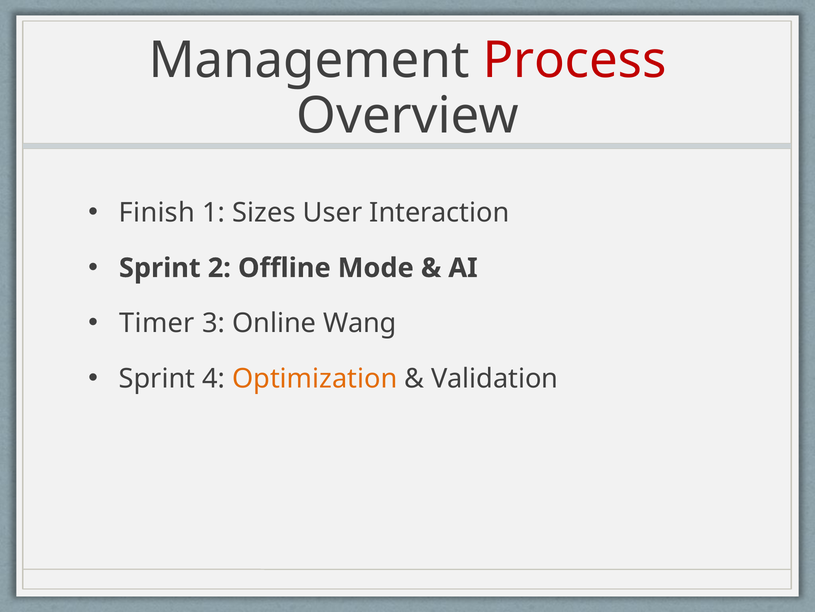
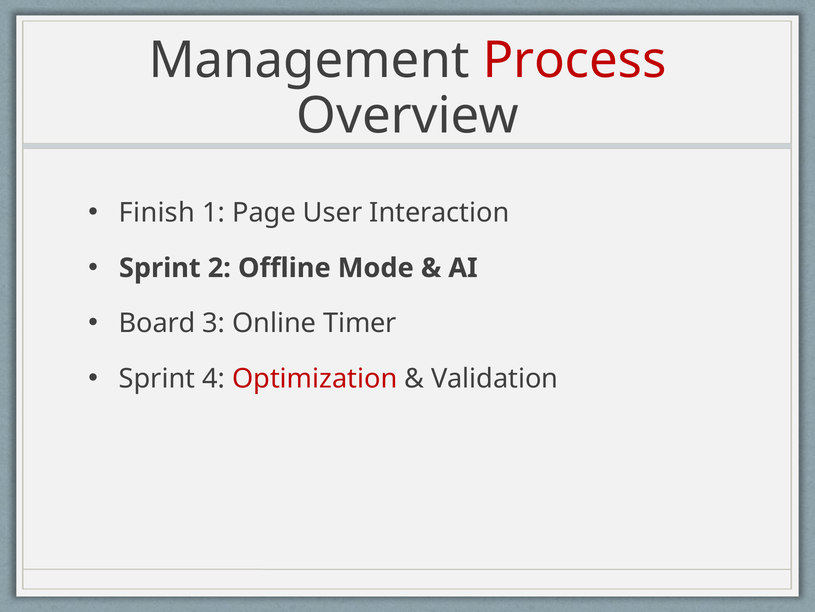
Sizes: Sizes -> Page
Timer: Timer -> Board
Wang: Wang -> Timer
Optimization colour: orange -> red
